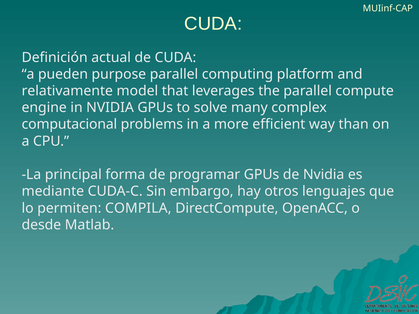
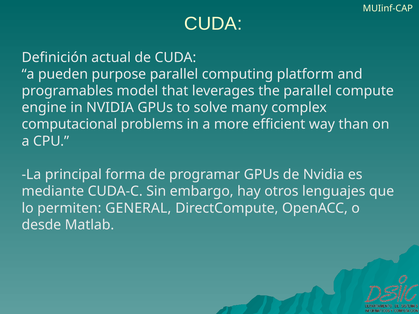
relativamente: relativamente -> programables
COMPILA: COMPILA -> GENERAL
